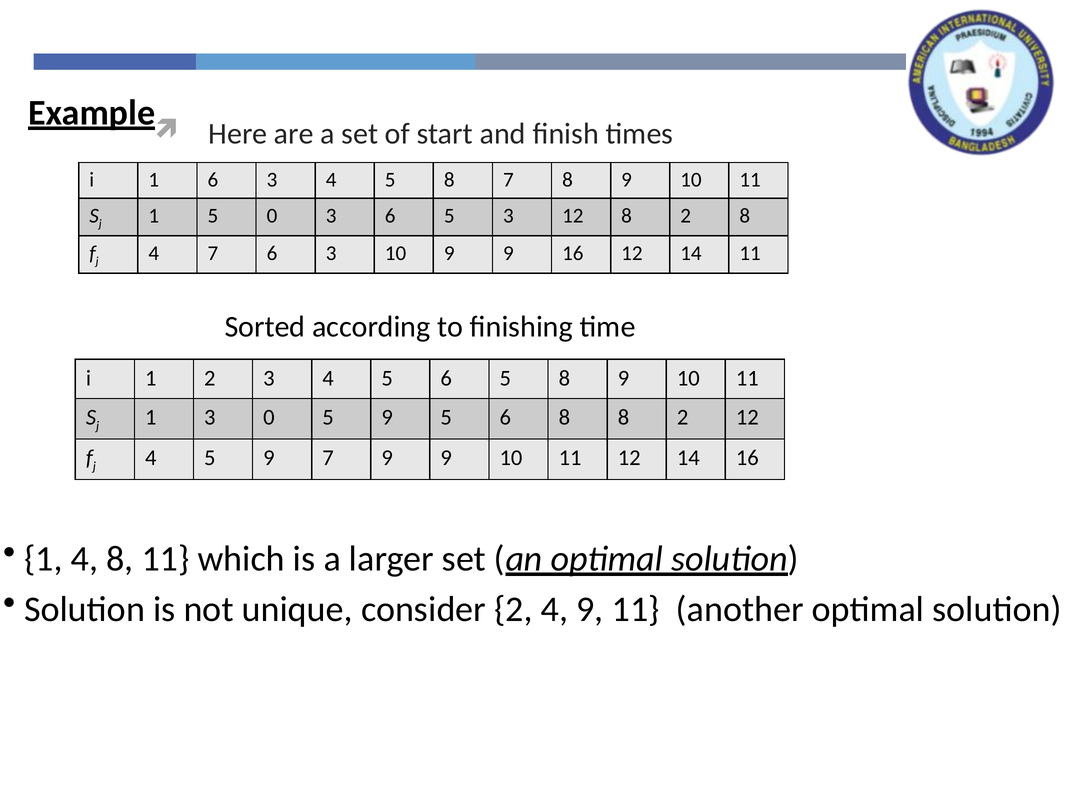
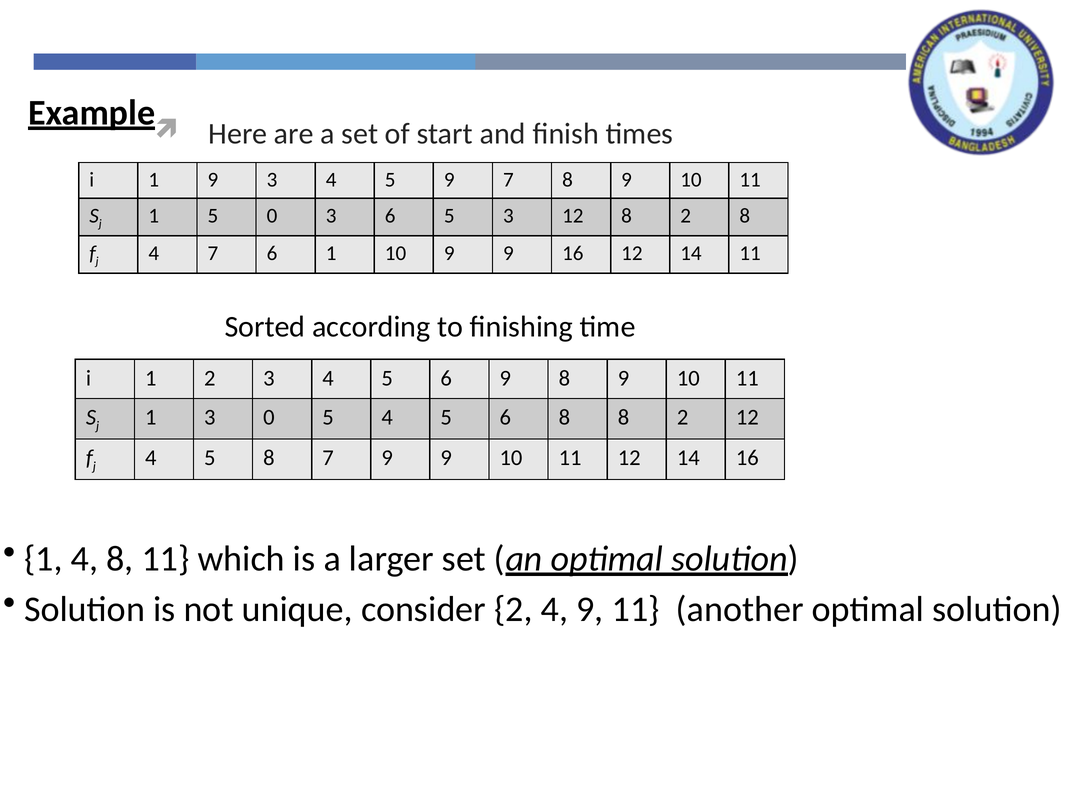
1 6: 6 -> 9
4 5 8: 8 -> 9
7 6 3: 3 -> 1
5 6 5: 5 -> 9
0 5 9: 9 -> 4
4 5 9: 9 -> 8
